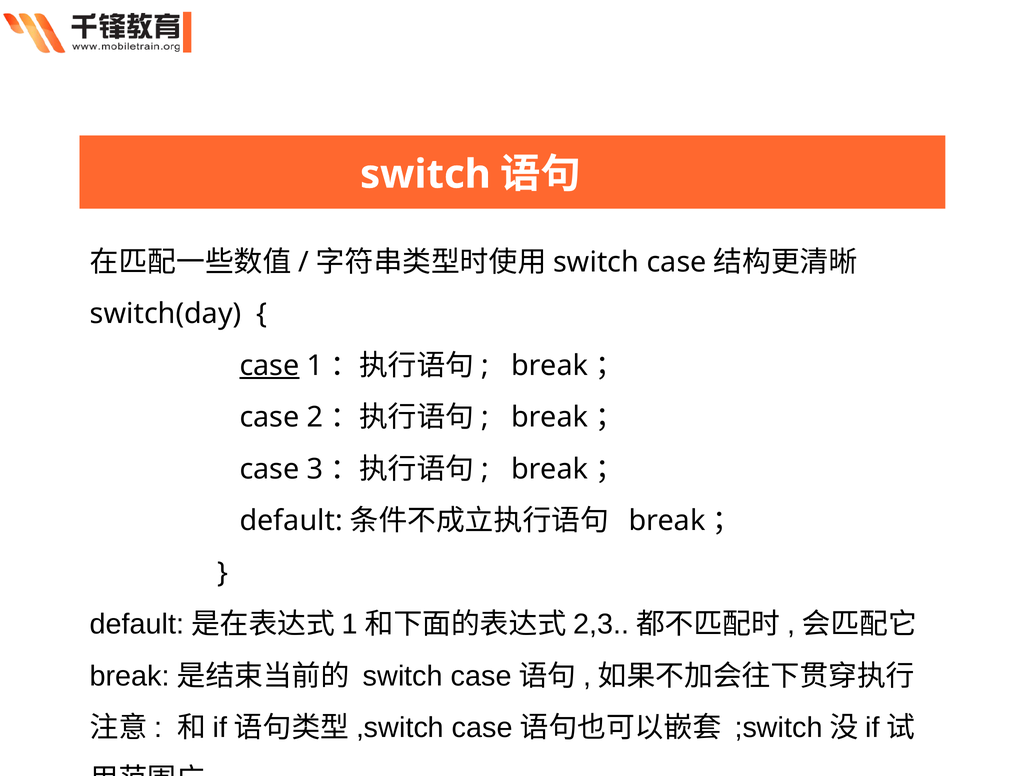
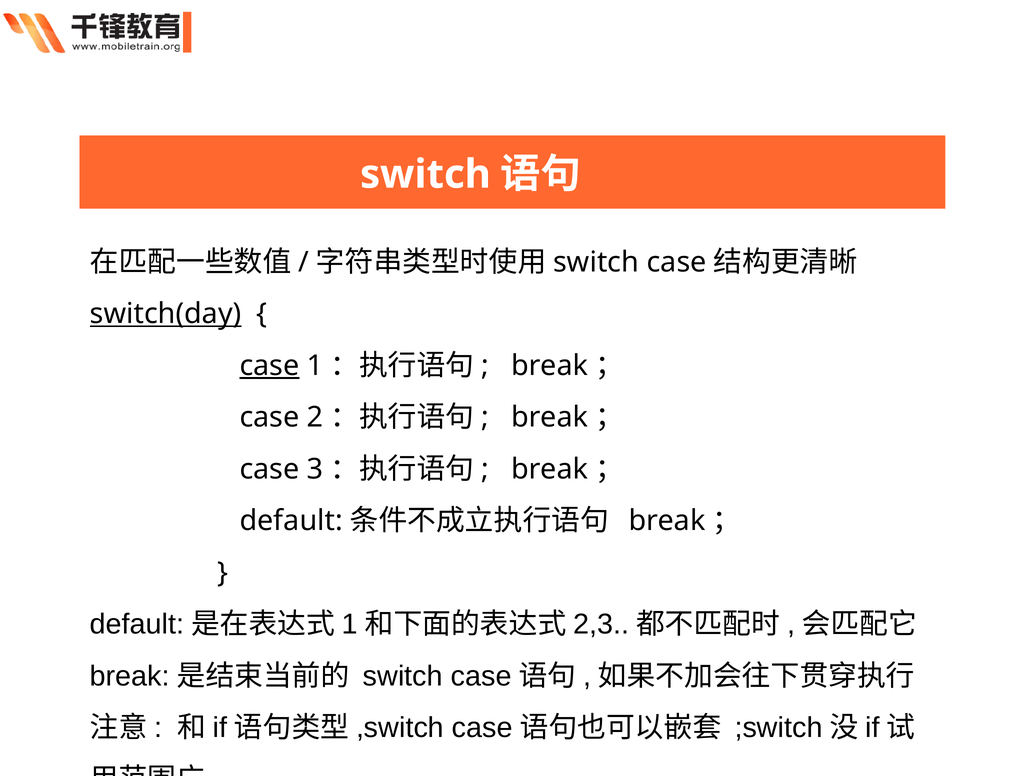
switch(day underline: none -> present
